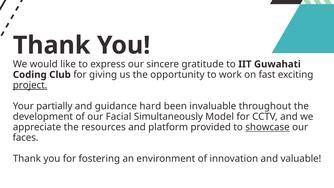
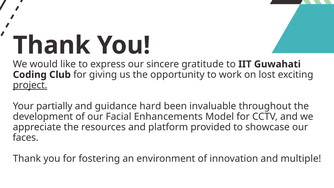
fast: fast -> lost
Simultaneously: Simultaneously -> Enhancements
showcase underline: present -> none
valuable: valuable -> multiple
